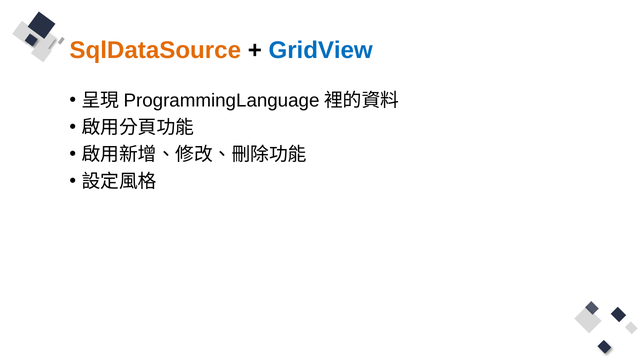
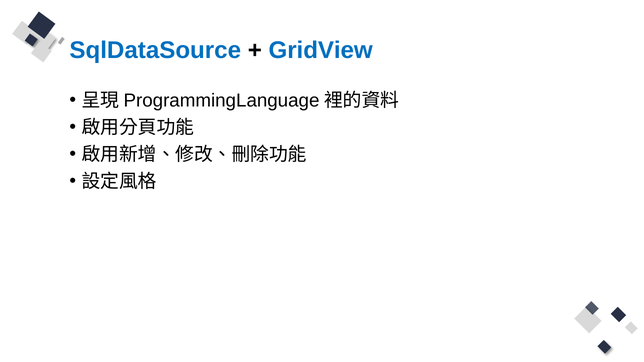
SqlDataSource colour: orange -> blue
